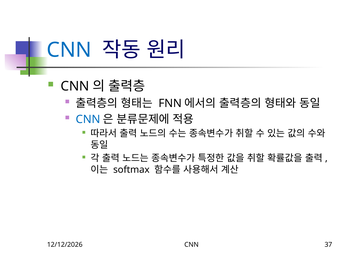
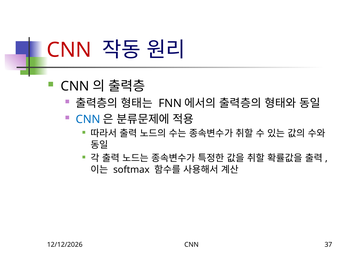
CNN at (69, 50) colour: blue -> red
